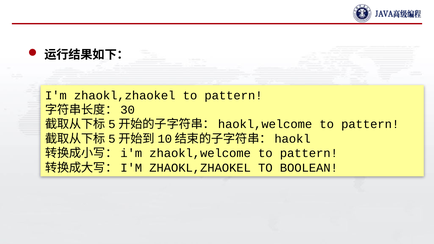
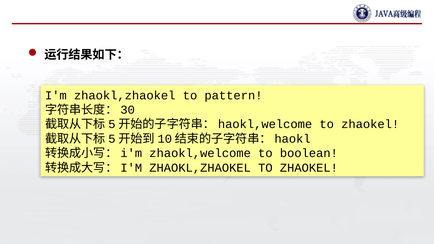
pattern at (370, 124): pattern -> zhaokel
zhaokl,welcome to pattern: pattern -> boolean
BOOLEAN at (309, 168): BOOLEAN -> ZHAOKEL
